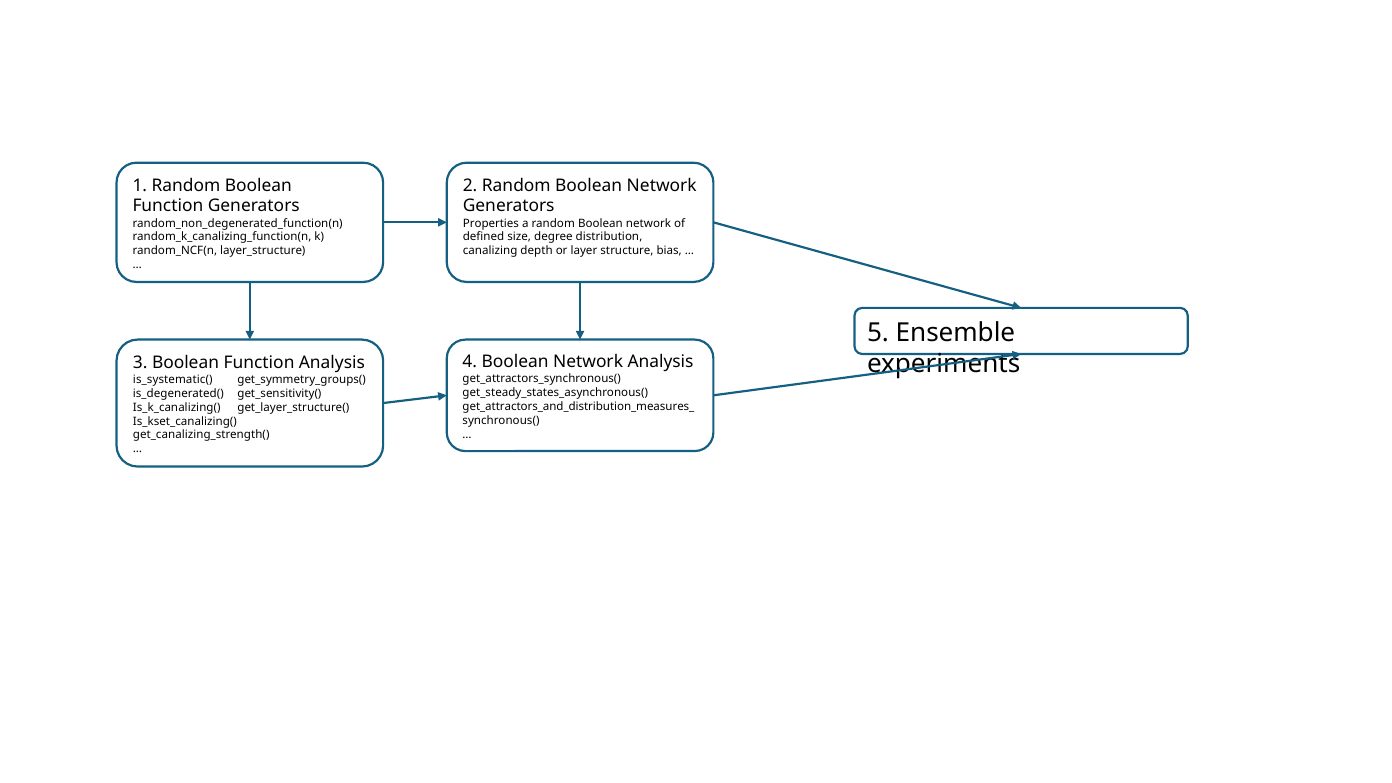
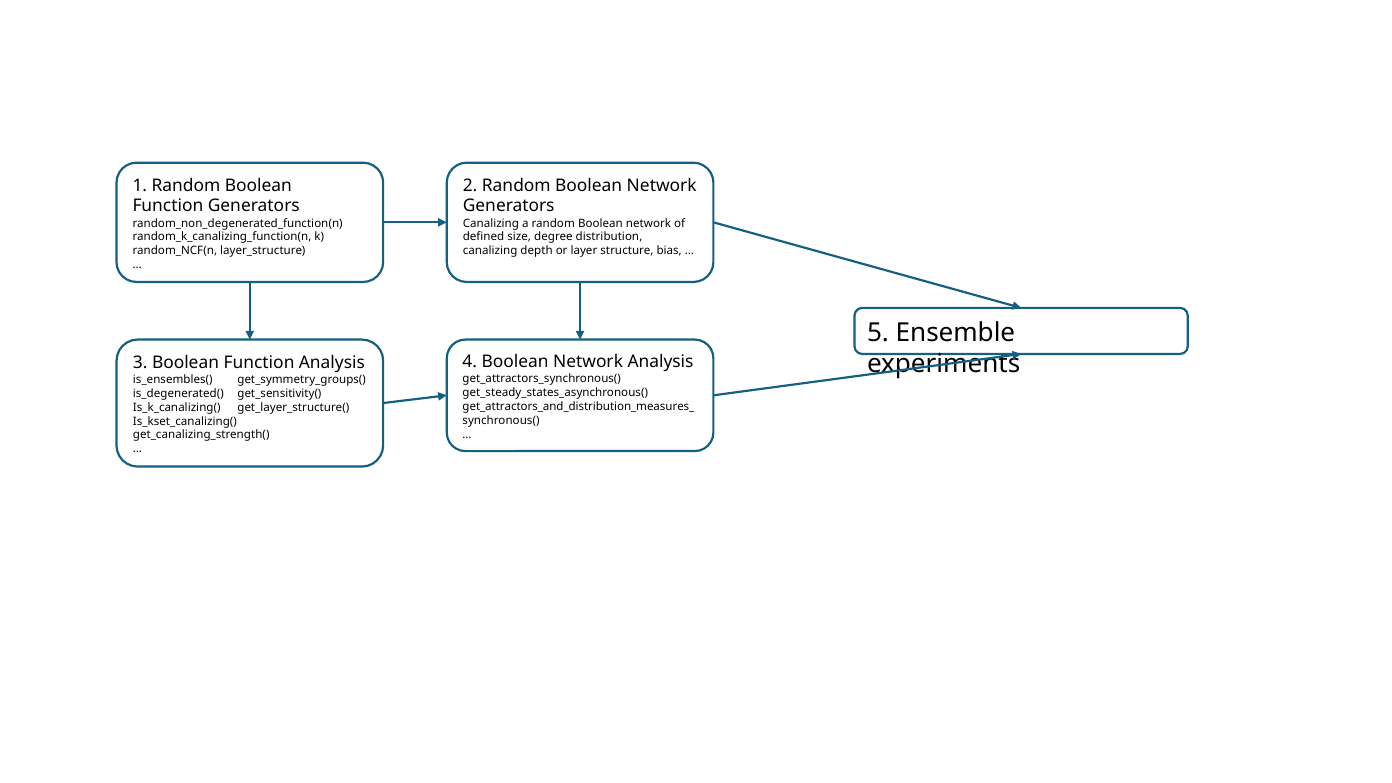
Properties at (491, 223): Properties -> Canalizing
is_systematic(: is_systematic( -> is_ensembles(
